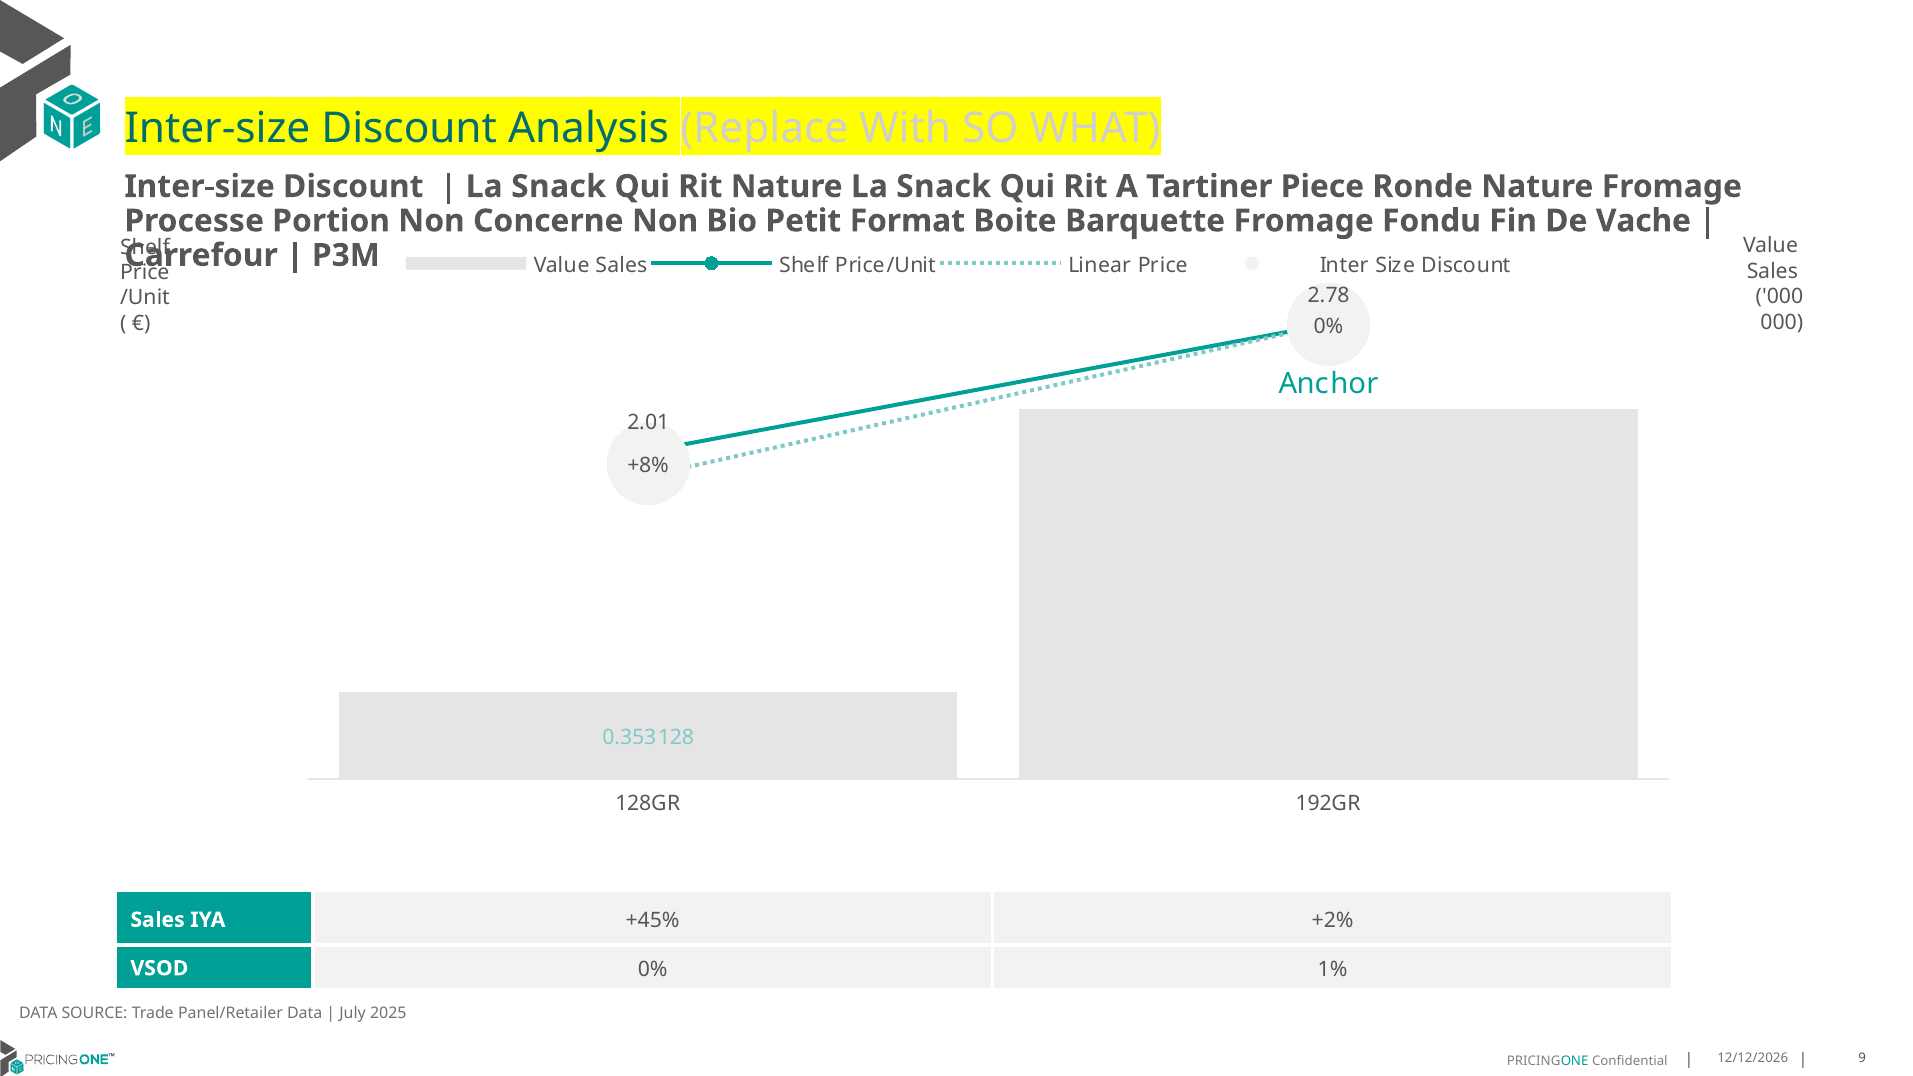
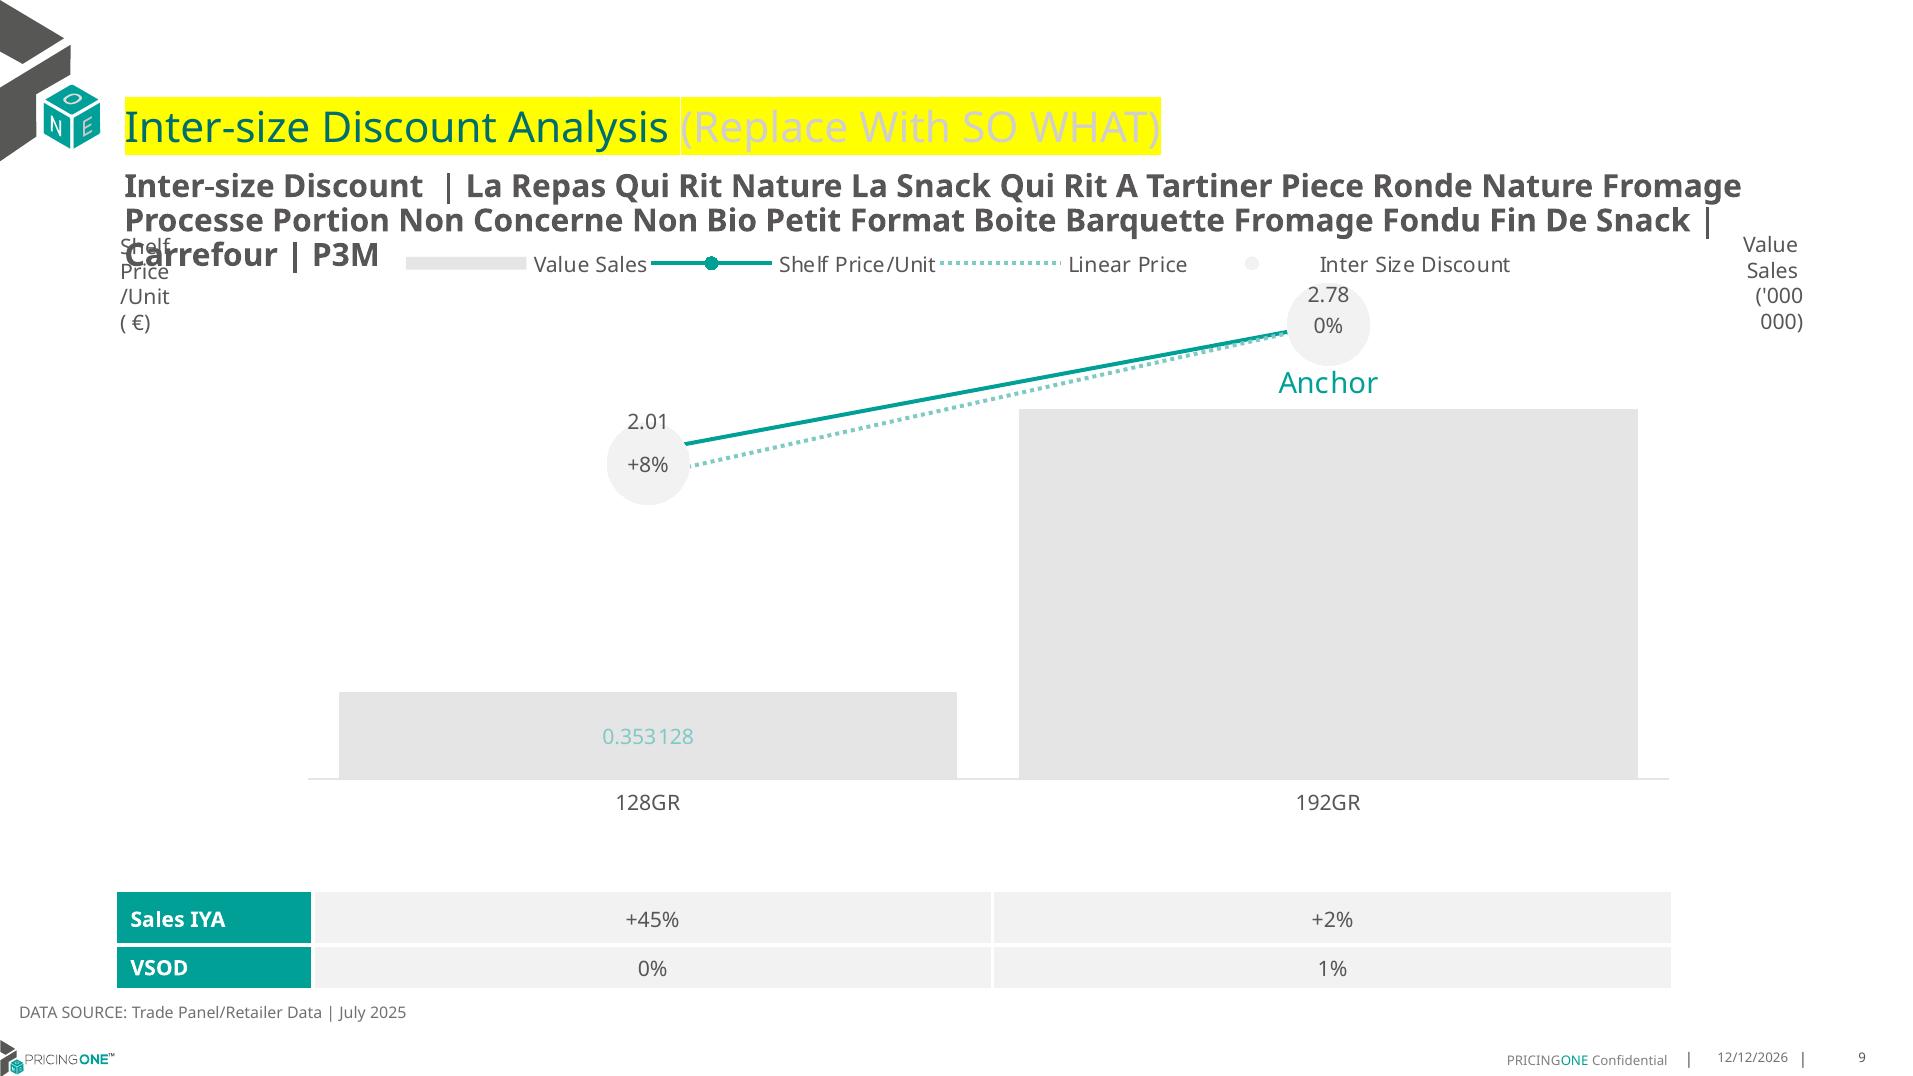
Snack at (559, 187): Snack -> Repas
De Vache: Vache -> Snack
